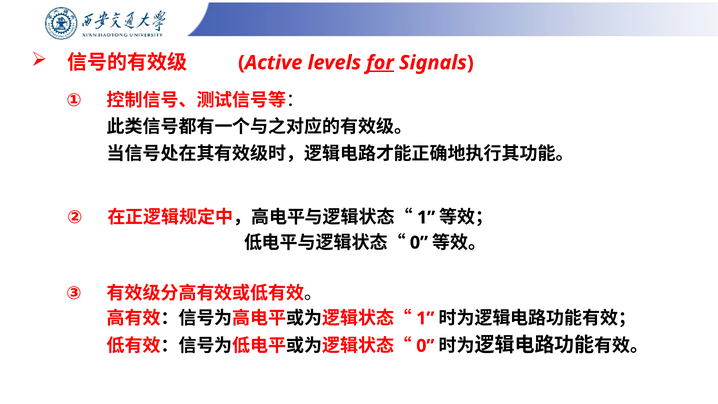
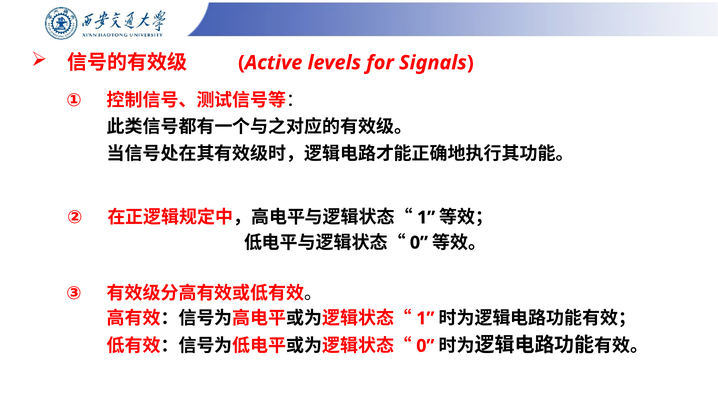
for underline: present -> none
